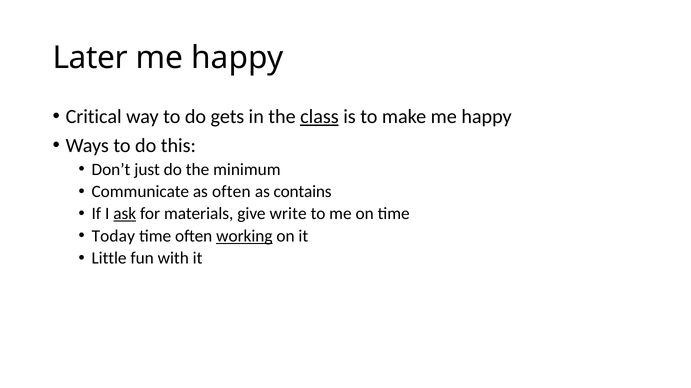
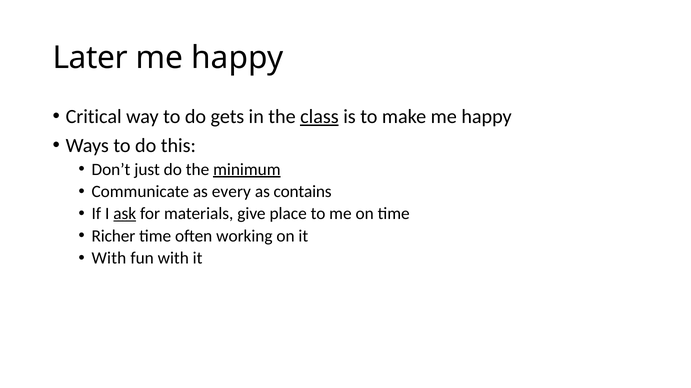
minimum underline: none -> present
as often: often -> every
write: write -> place
Today: Today -> Richer
working underline: present -> none
Little at (109, 259): Little -> With
